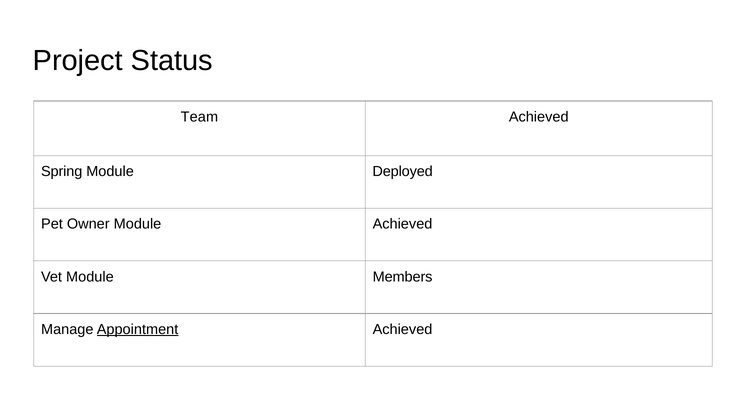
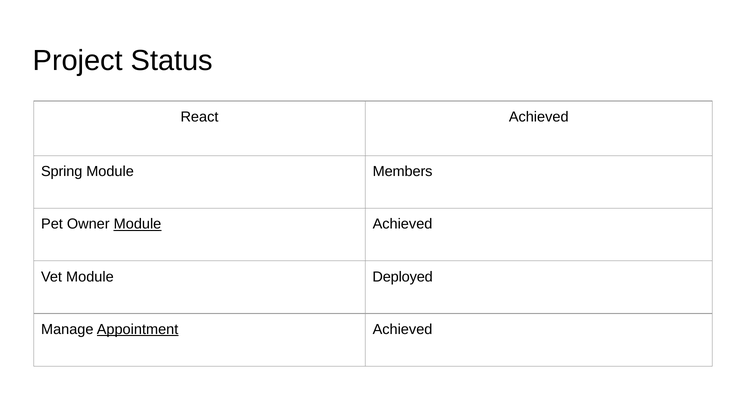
Team: Team -> React
Deployed: Deployed -> Members
Module at (138, 224) underline: none -> present
Members: Members -> Deployed
